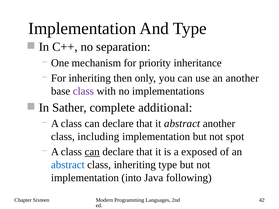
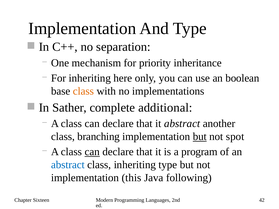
then: then -> here
an another: another -> boolean
class at (83, 91) colour: purple -> orange
including: including -> branching
but at (200, 137) underline: none -> present
exposed: exposed -> program
into: into -> this
